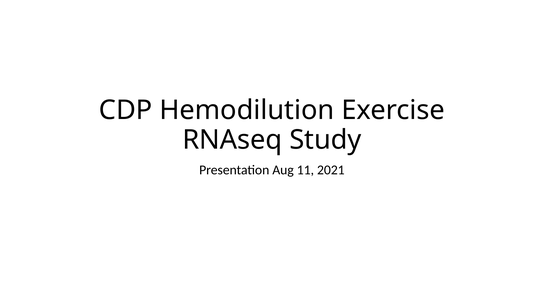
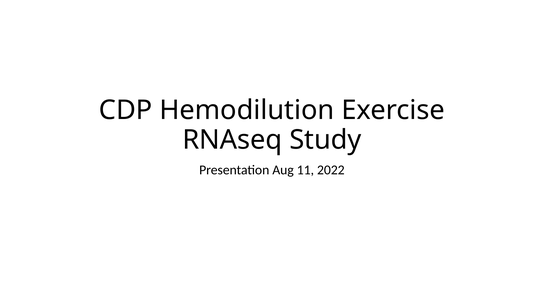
2021: 2021 -> 2022
